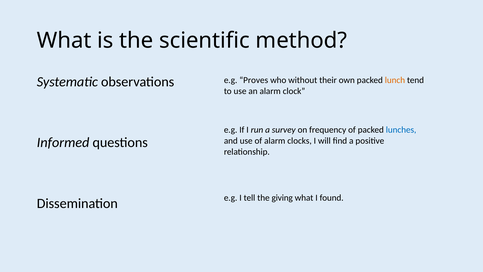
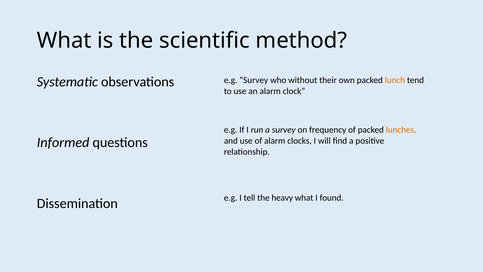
e.g Proves: Proves -> Survey
lunches colour: blue -> orange
giving: giving -> heavy
